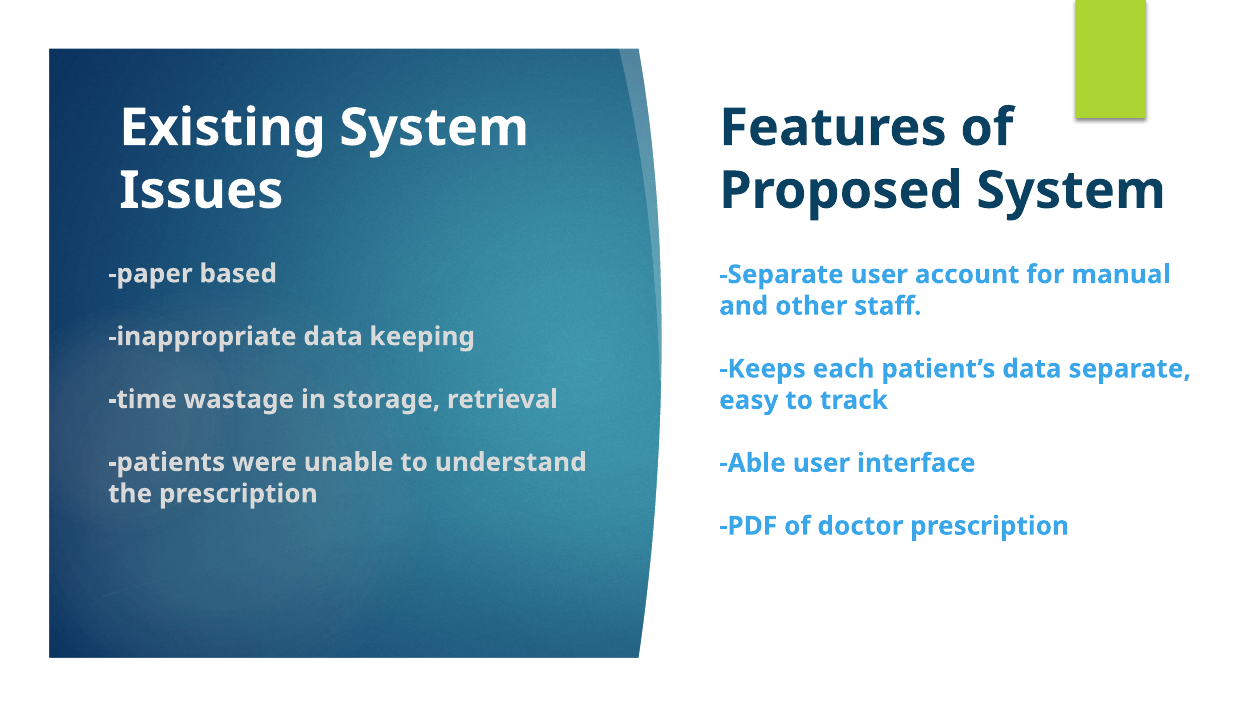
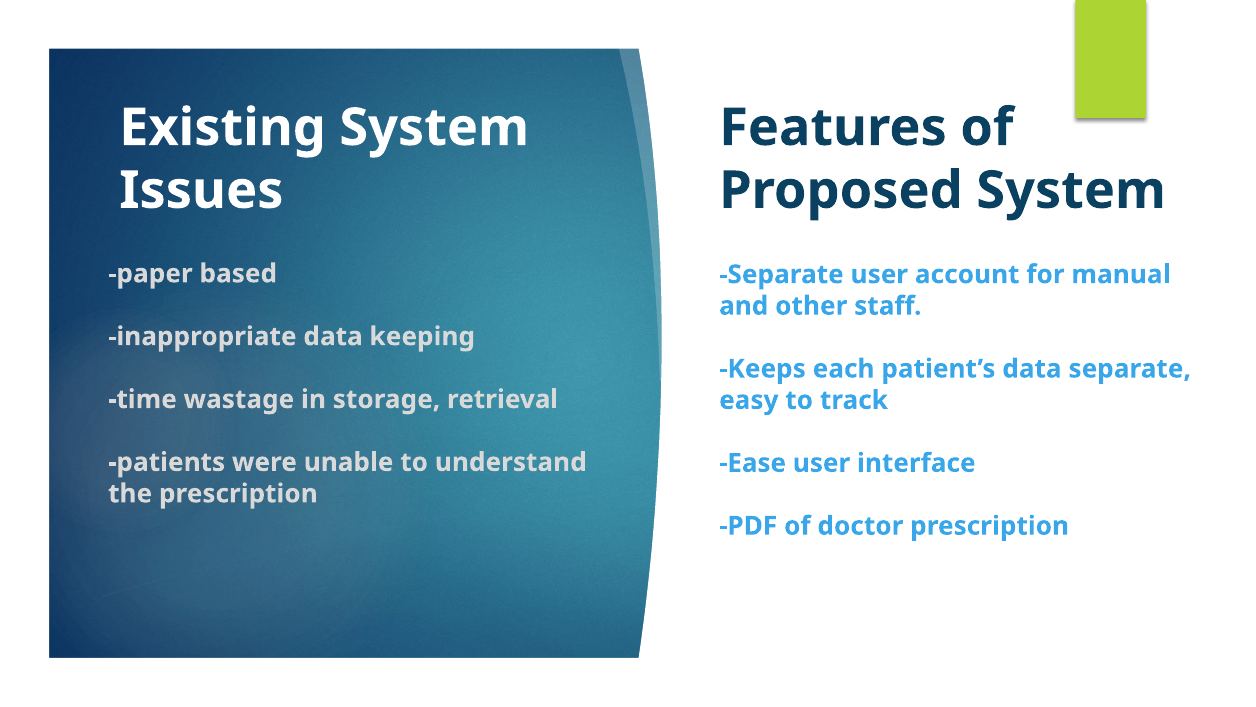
Able: Able -> Ease
